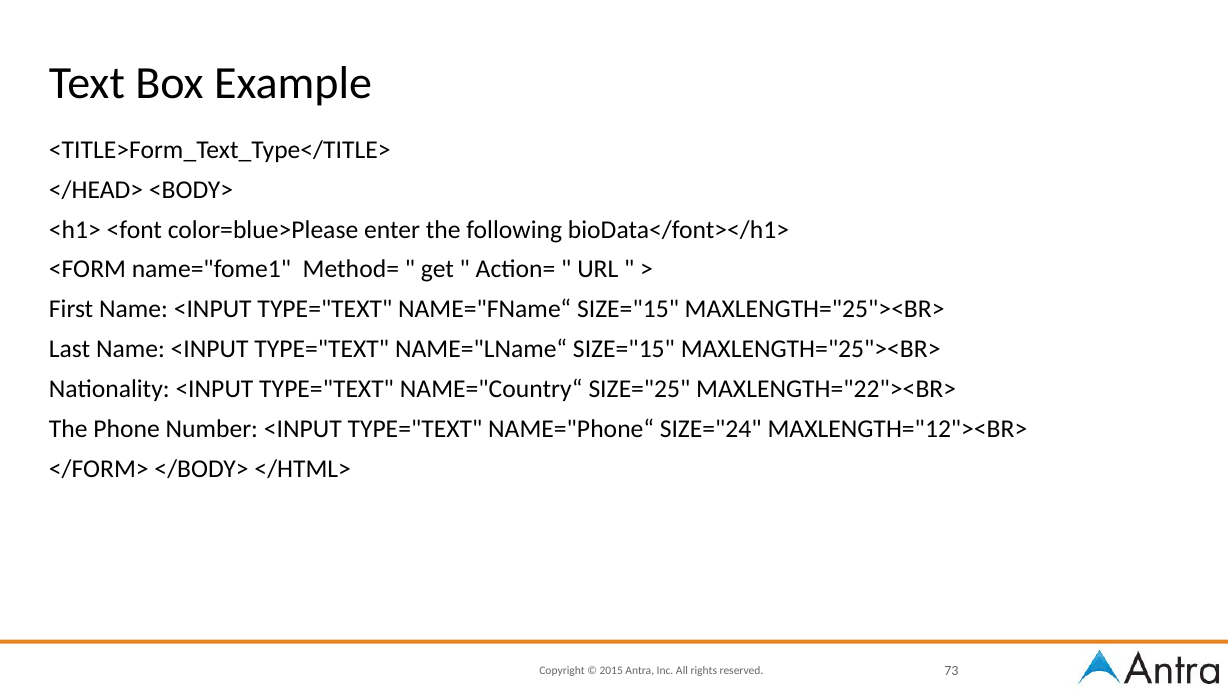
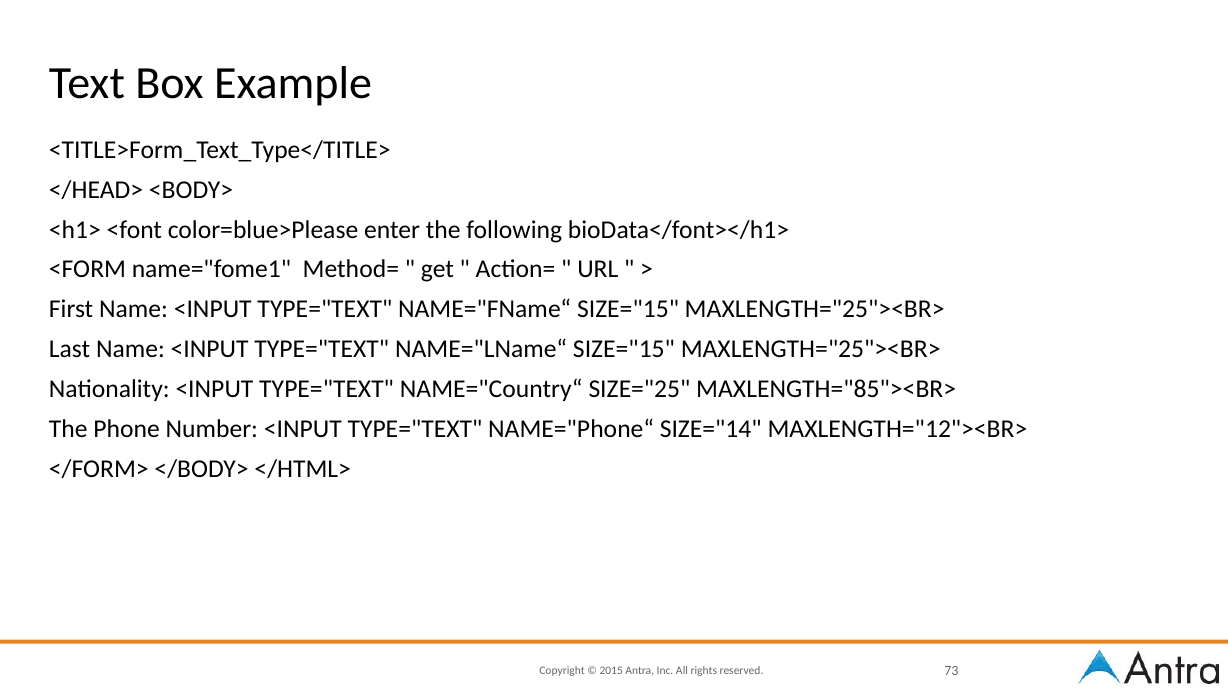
MAXLENGTH="22"><BR>: MAXLENGTH="22"><BR> -> MAXLENGTH="85"><BR>
SIZE="24: SIZE="24 -> SIZE="14
